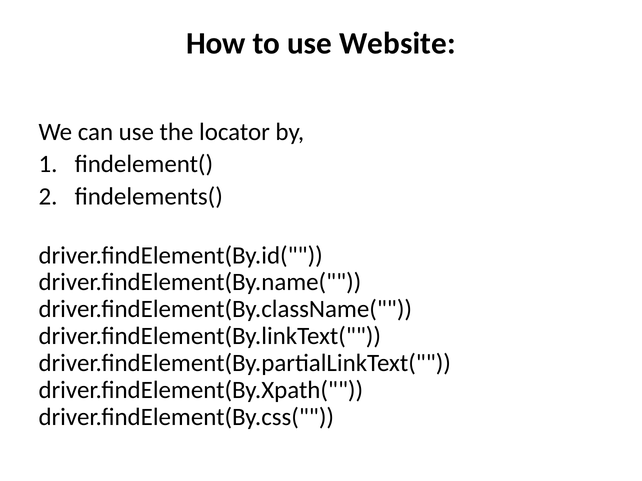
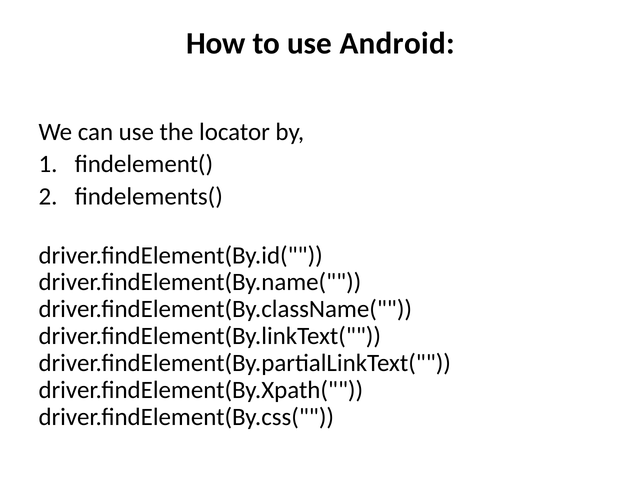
Website: Website -> Android
